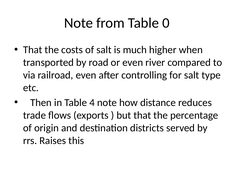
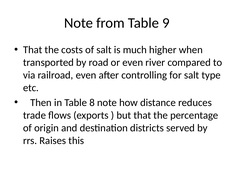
0: 0 -> 9
4: 4 -> 8
